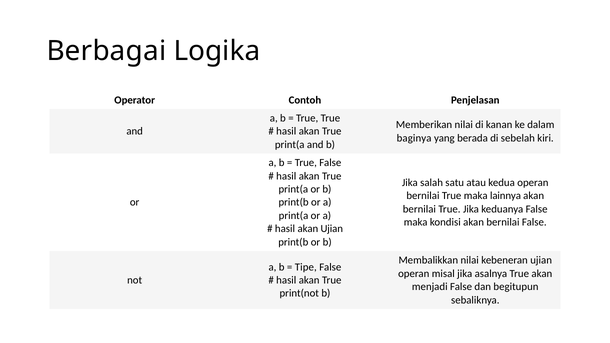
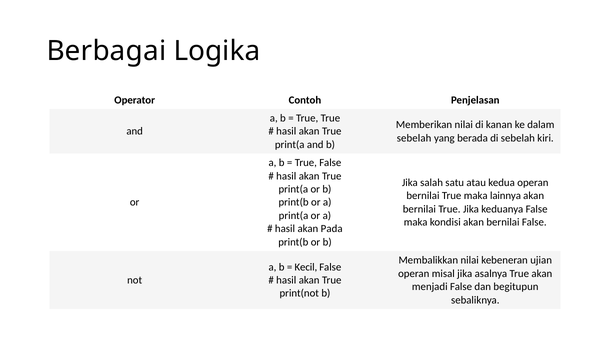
baginya at (414, 138): baginya -> sebelah
akan Ujian: Ujian -> Pada
Tipe: Tipe -> Kecil
